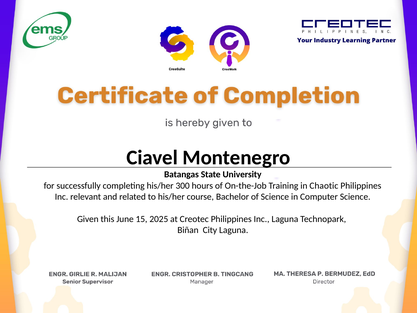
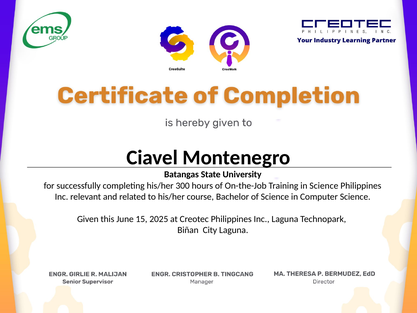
in Chaotic: Chaotic -> Science
